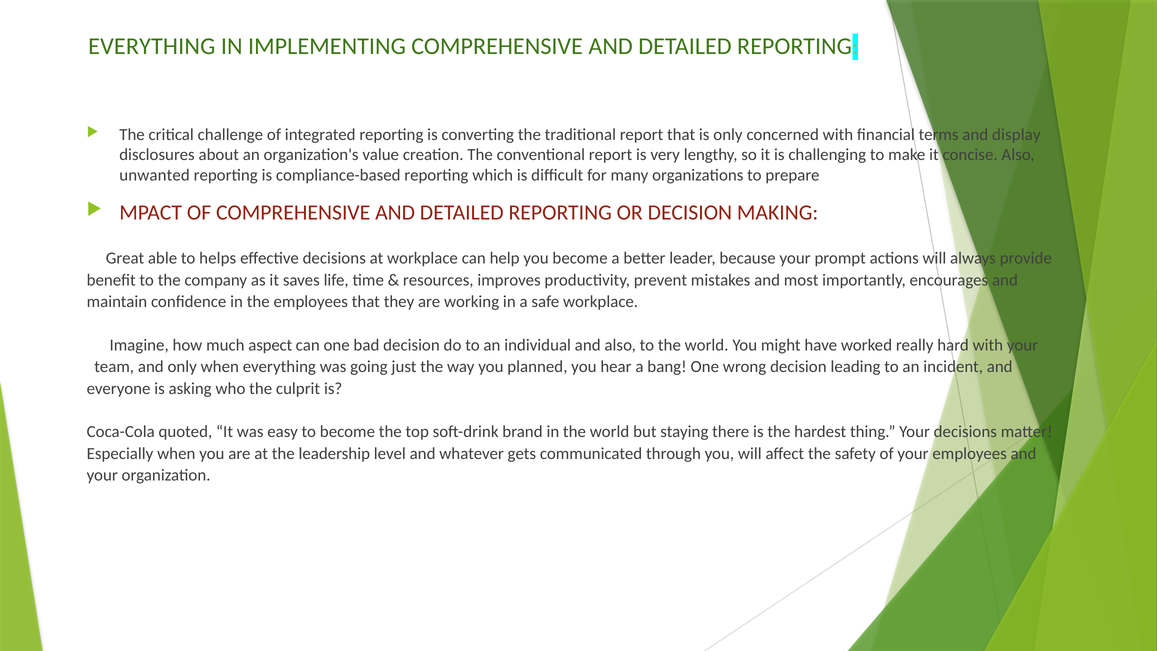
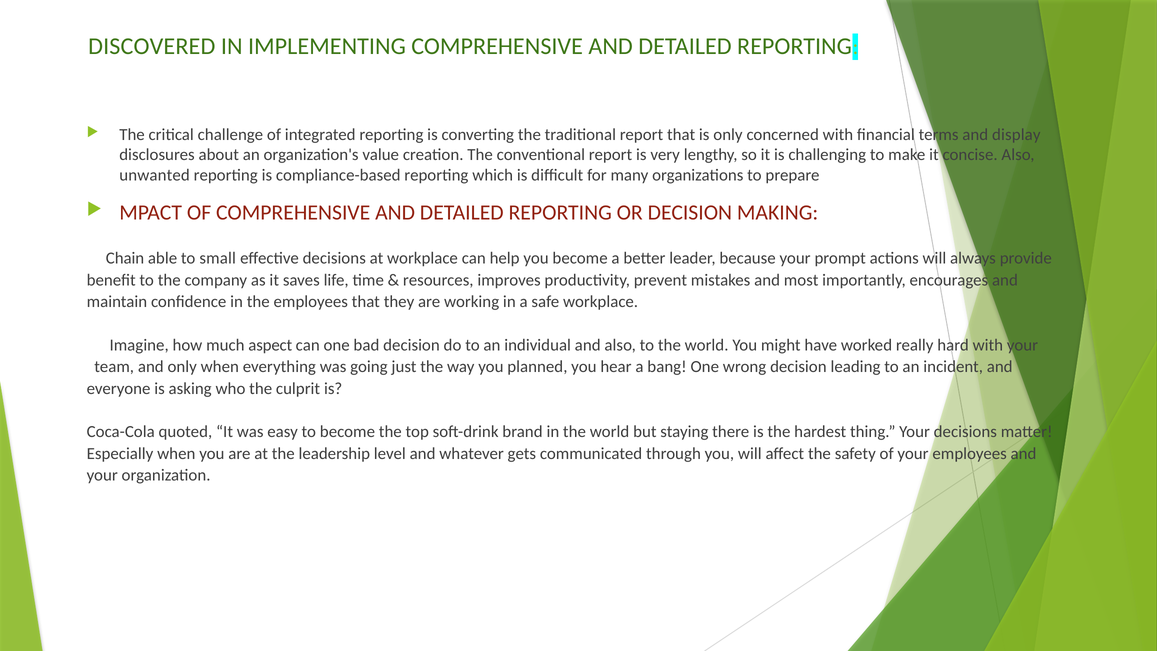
EVERYTHING at (152, 46): EVERYTHING -> DISCOVERED
Great: Great -> Chain
helps: helps -> small
